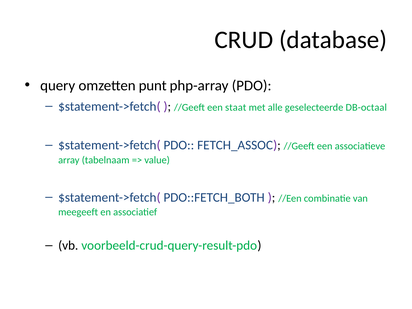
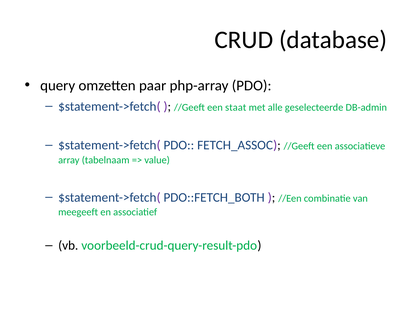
punt: punt -> paar
DB-octaal: DB-octaal -> DB-admin
